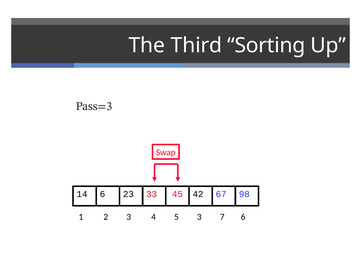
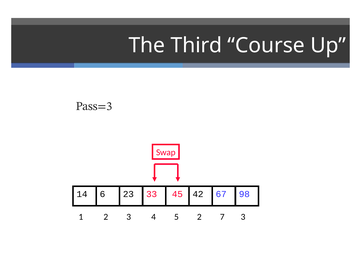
Sorting: Sorting -> Course
5 3: 3 -> 2
7 6: 6 -> 3
